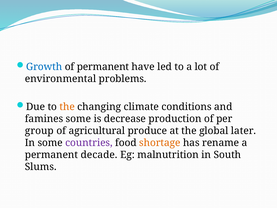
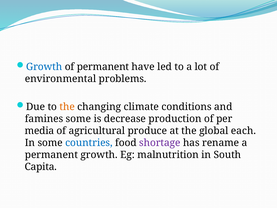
group: group -> media
later: later -> each
countries colour: purple -> blue
shortage colour: orange -> purple
permanent decade: decade -> growth
Slums: Slums -> Capita
